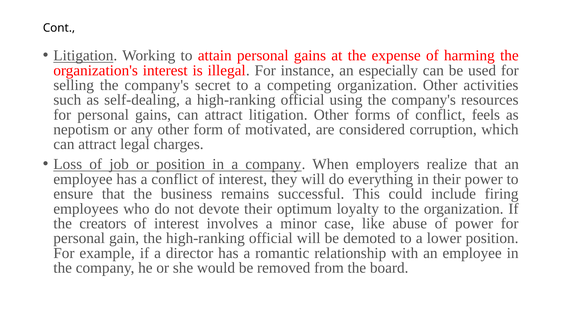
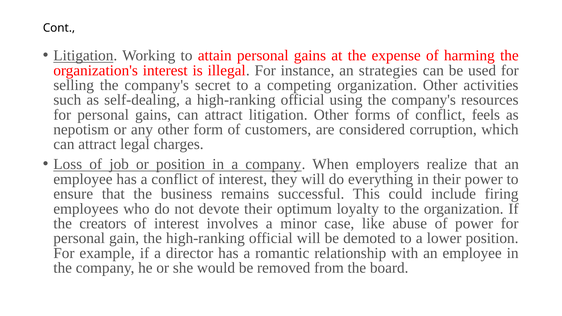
especially: especially -> strategies
motivated: motivated -> customers
